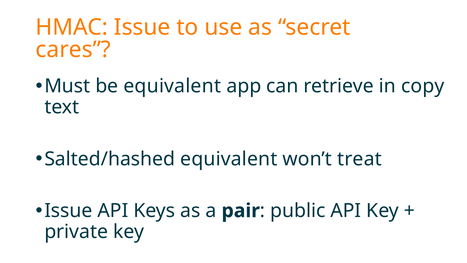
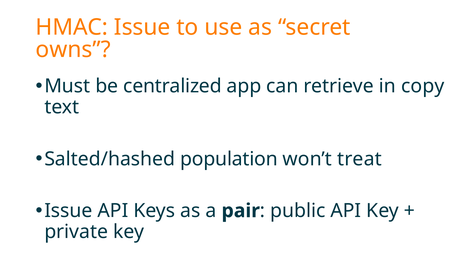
cares: cares -> owns
be equivalent: equivalent -> centralized
Salted/hashed equivalent: equivalent -> population
